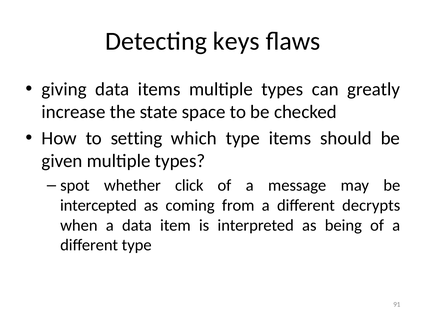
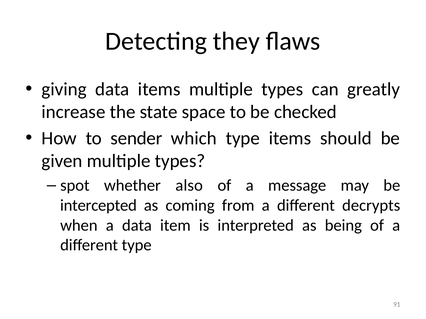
keys: keys -> they
setting: setting -> sender
click: click -> also
